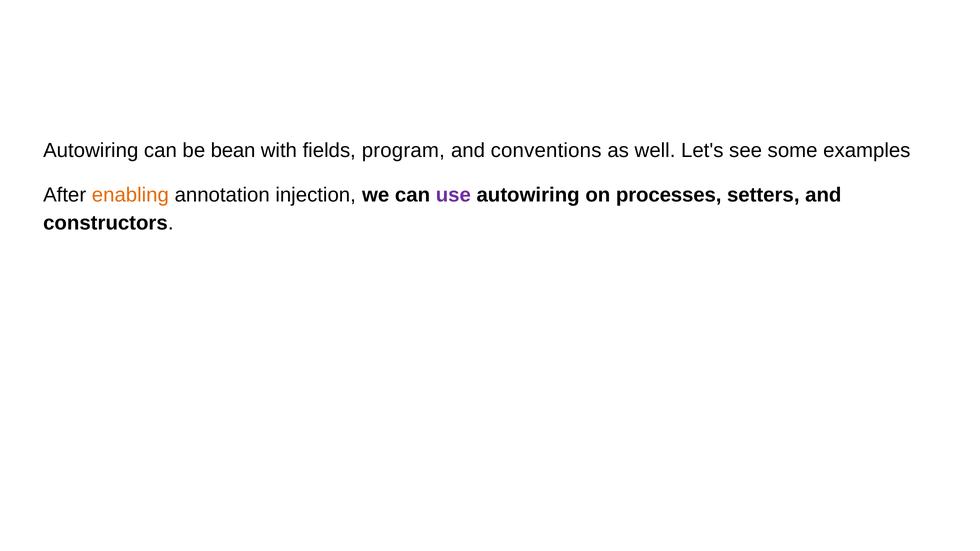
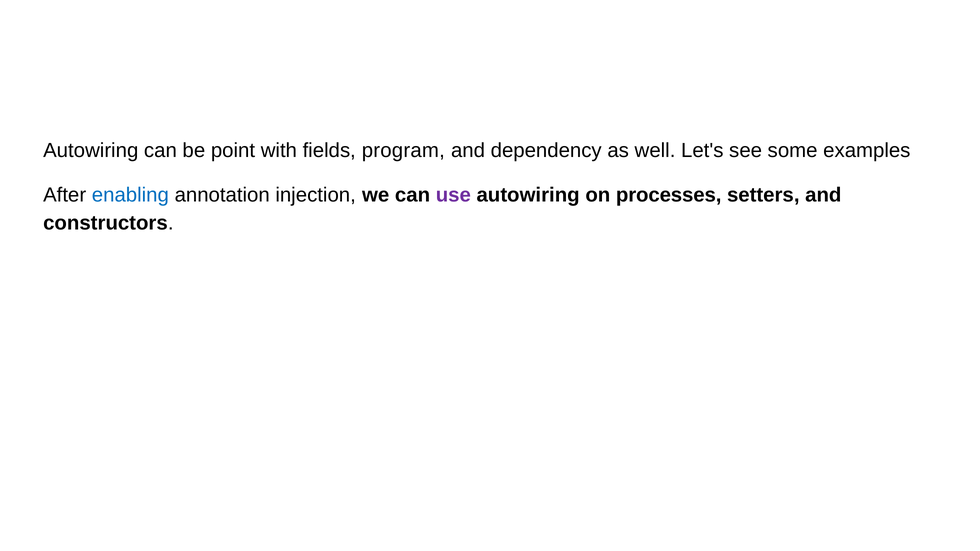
bean: bean -> point
conventions: conventions -> dependency
enabling colour: orange -> blue
